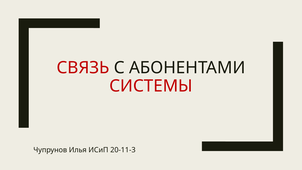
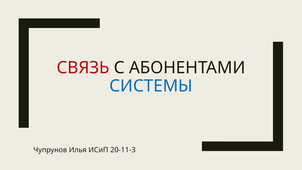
СИСТЕМЫ colour: red -> blue
